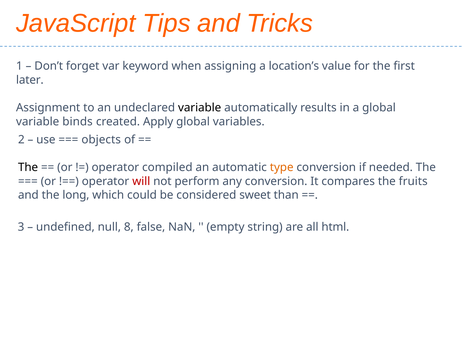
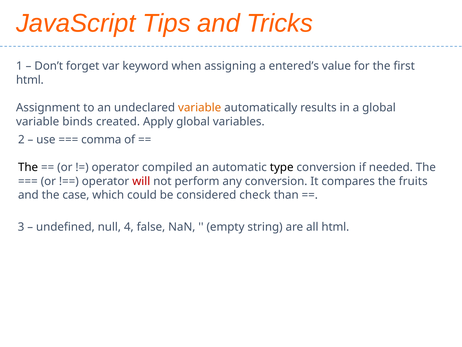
location’s: location’s -> entered’s
later at (30, 80): later -> html
variable at (200, 108) colour: black -> orange
objects: objects -> comma
type colour: orange -> black
long: long -> case
sweet: sweet -> check
8: 8 -> 4
